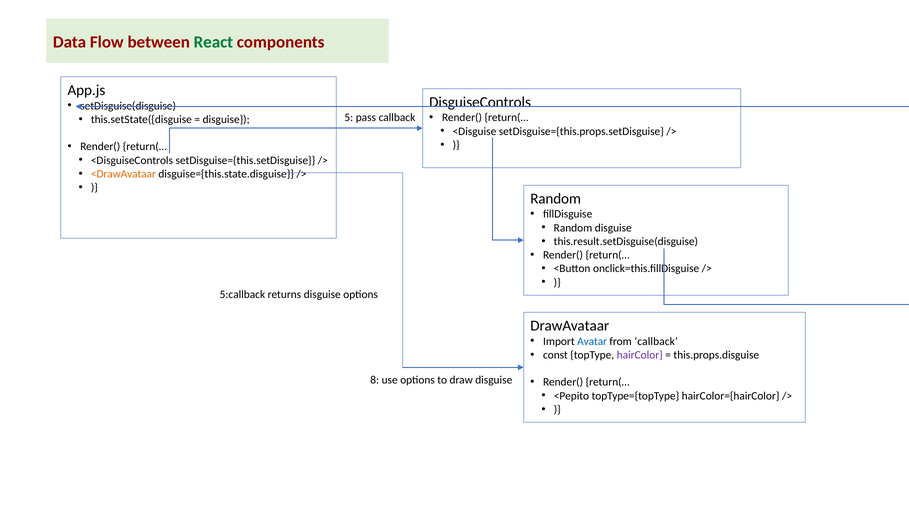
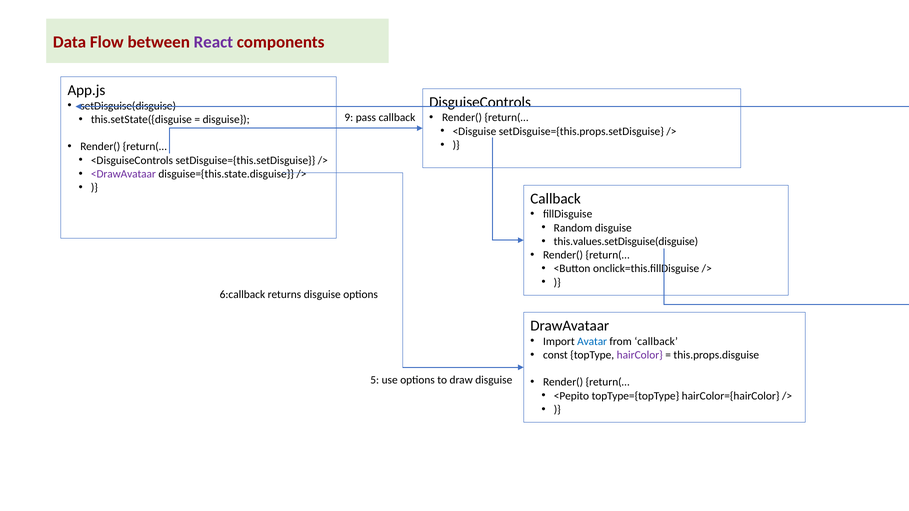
React colour: green -> purple
5: 5 -> 9
<DrawAvataar colour: orange -> purple
Random at (556, 199): Random -> Callback
this.result.setDisguise(disguise: this.result.setDisguise(disguise -> this.values.setDisguise(disguise
5:callback: 5:callback -> 6:callback
8: 8 -> 5
